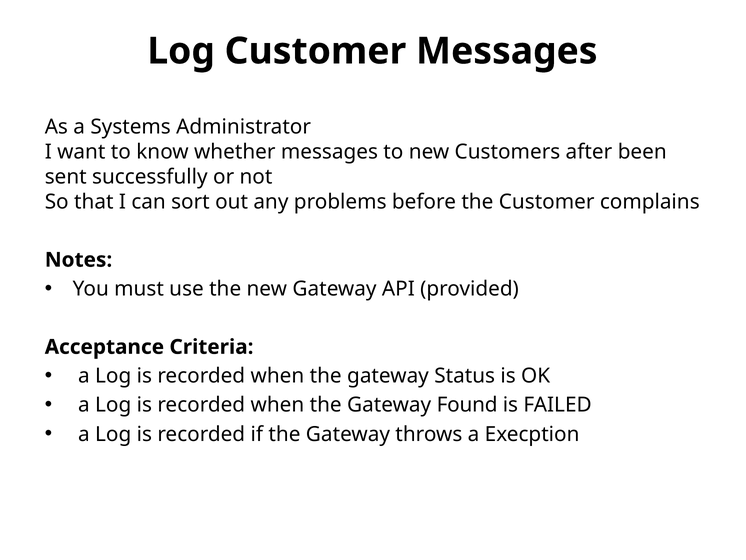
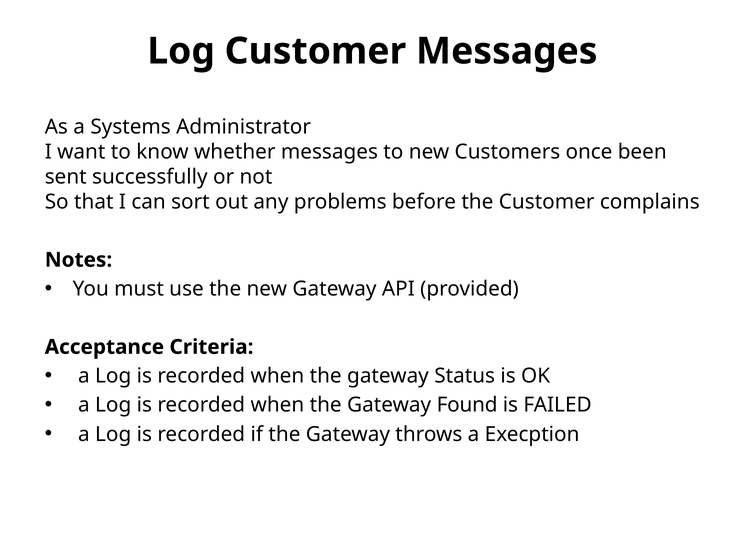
after: after -> once
